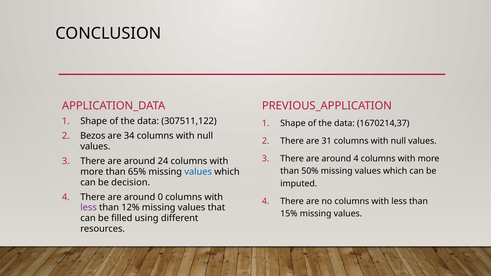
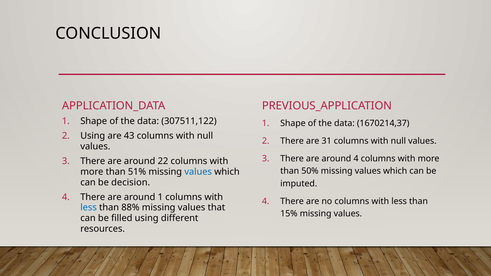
Bezos at (93, 136): Bezos -> Using
34: 34 -> 43
24: 24 -> 22
65%: 65% -> 51%
around 0: 0 -> 1
less at (89, 208) colour: purple -> blue
12%: 12% -> 88%
